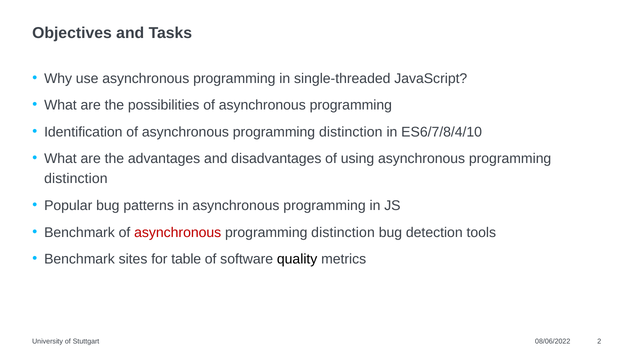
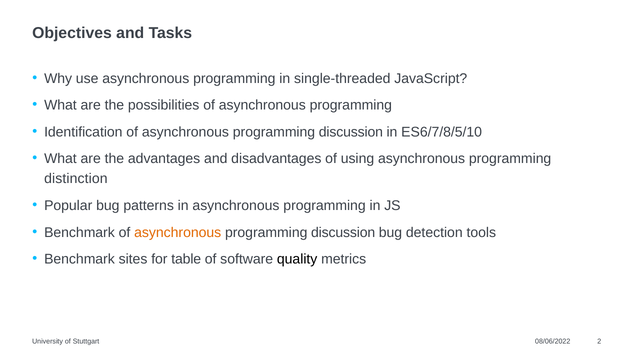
distinction at (351, 132): distinction -> discussion
ES6/7/8/4/10: ES6/7/8/4/10 -> ES6/7/8/5/10
asynchronous at (178, 232) colour: red -> orange
distinction at (343, 232): distinction -> discussion
